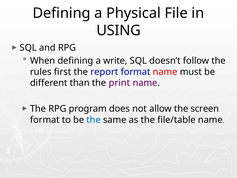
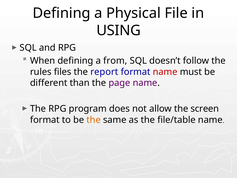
write: write -> from
first: first -> files
print: print -> page
the at (94, 120) colour: blue -> orange
